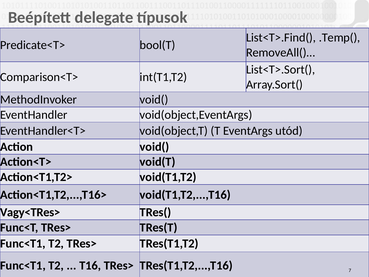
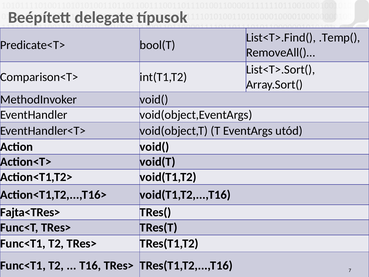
Vagy<TRes>: Vagy<TRes> -> Fajta<TRes>
